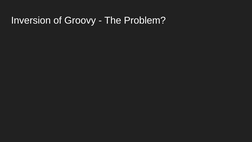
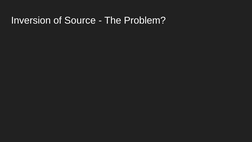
Groovy: Groovy -> Source
